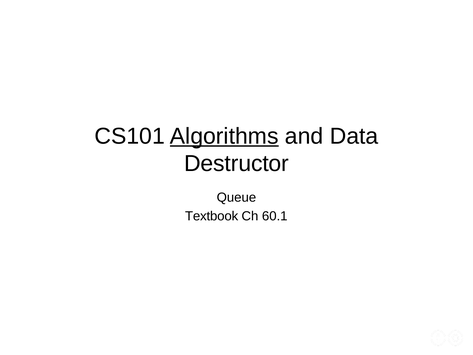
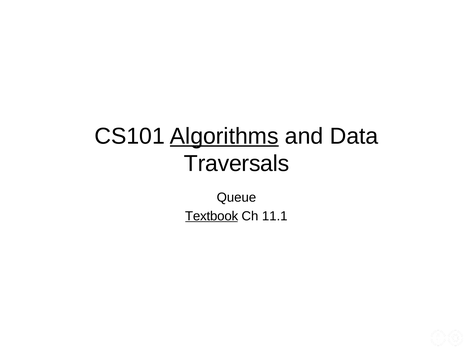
Destructor: Destructor -> Traversals
Textbook underline: none -> present
60.1: 60.1 -> 11.1
